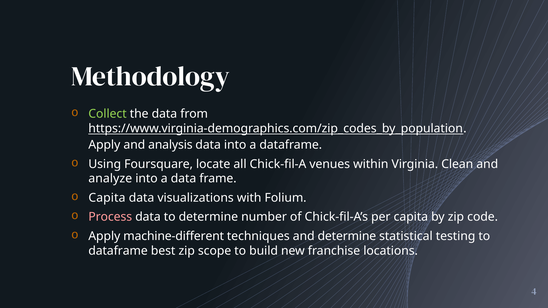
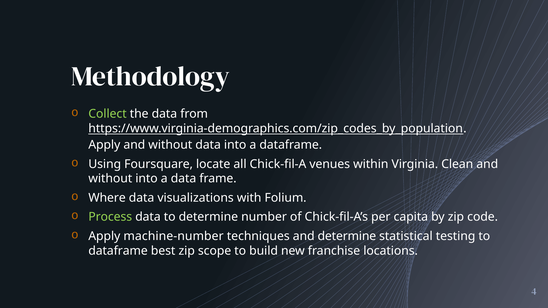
analysis at (170, 145): analysis -> without
analyze at (110, 179): analyze -> without
Capita at (107, 198): Capita -> Where
Process colour: pink -> light green
machine-different: machine-different -> machine-number
